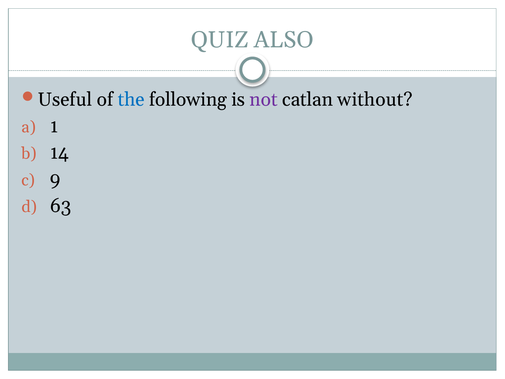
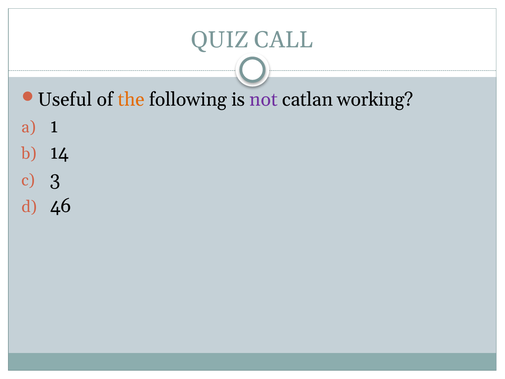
ALSO: ALSO -> CALL
the colour: blue -> orange
without: without -> working
9: 9 -> 3
63: 63 -> 46
